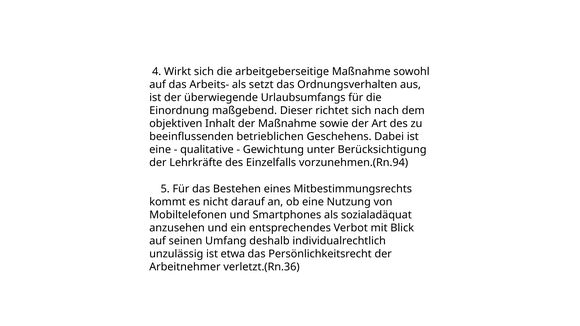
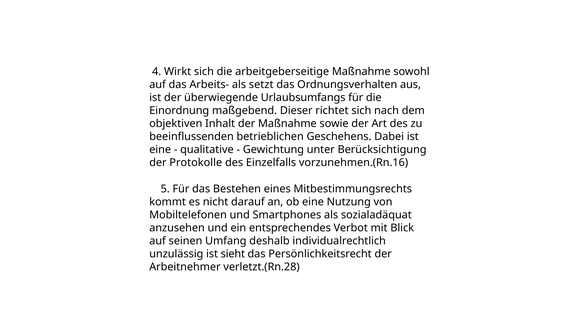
Lehrkräfte: Lehrkräfte -> Protokolle
vorzunehmen.(Rn.94: vorzunehmen.(Rn.94 -> vorzunehmen.(Rn.16
etwa: etwa -> sieht
verletzt.(Rn.36: verletzt.(Rn.36 -> verletzt.(Rn.28
